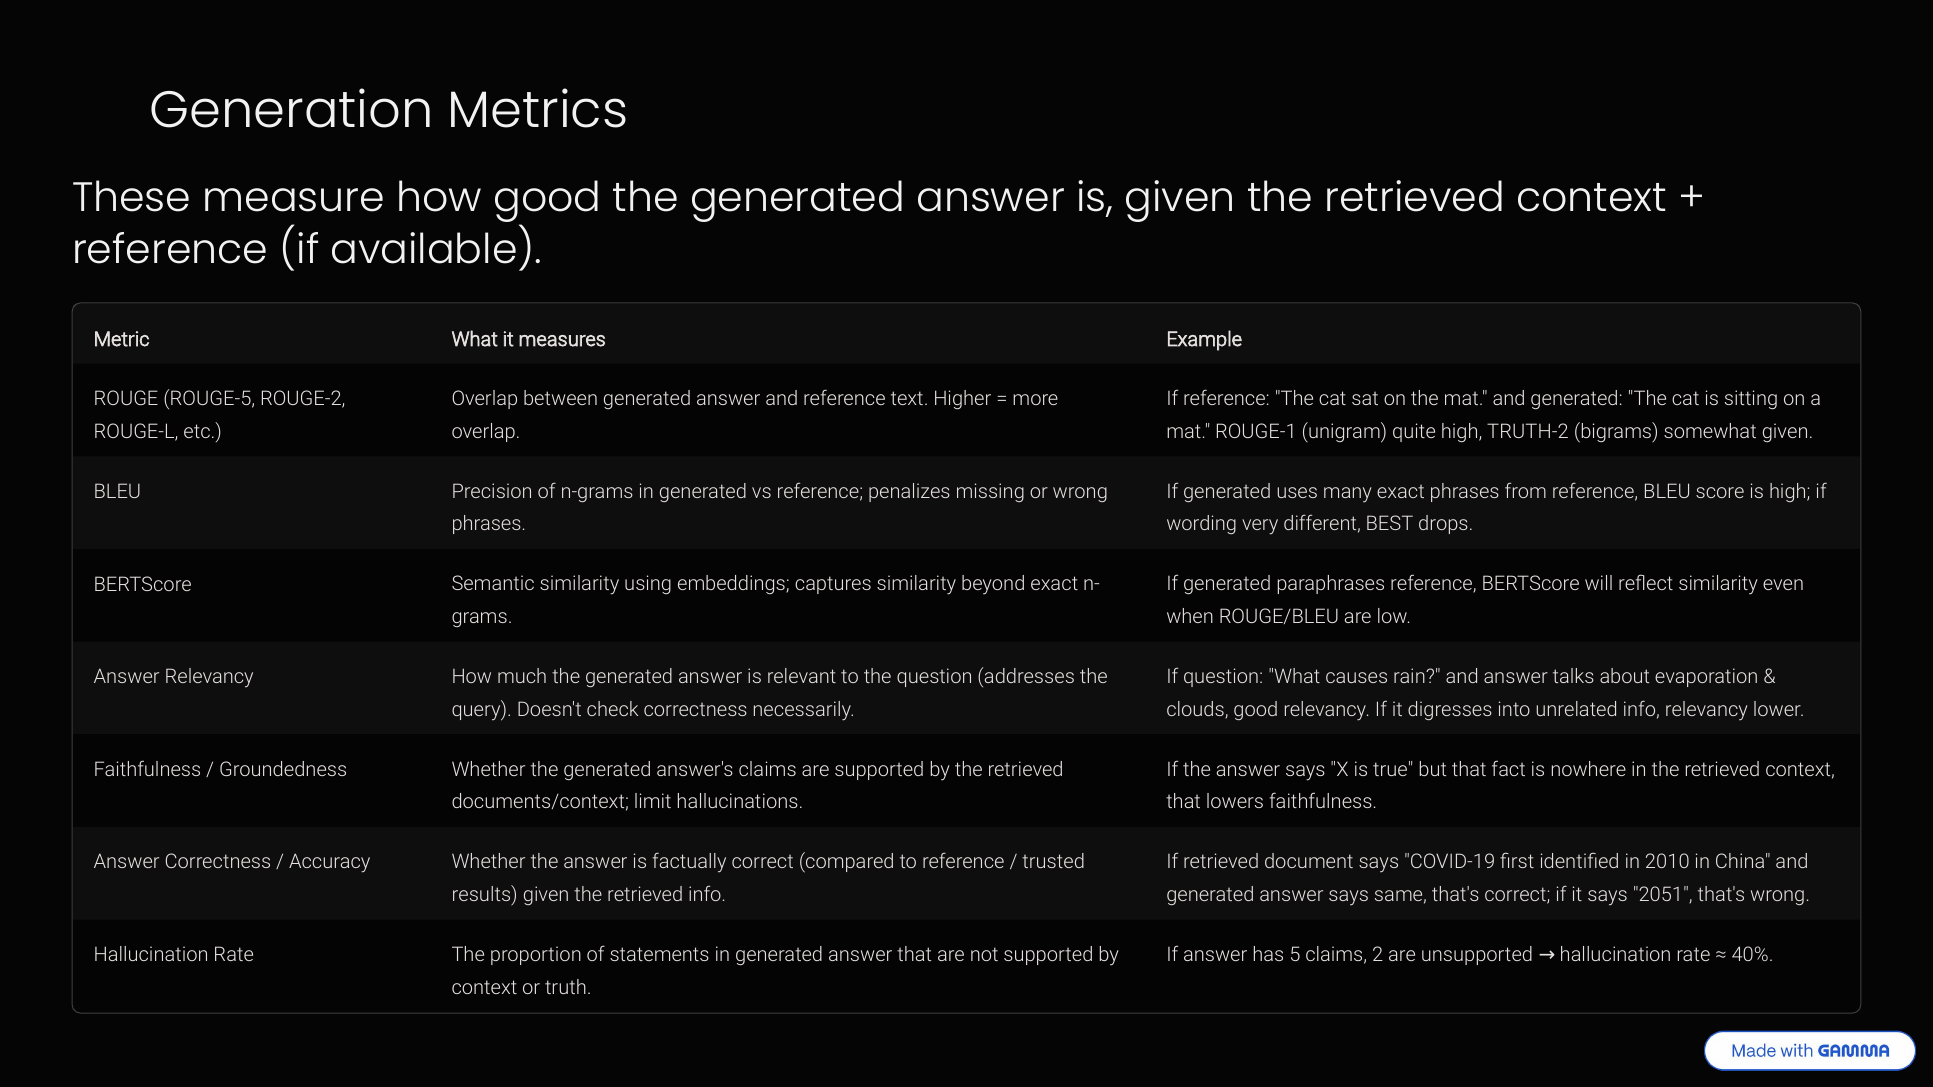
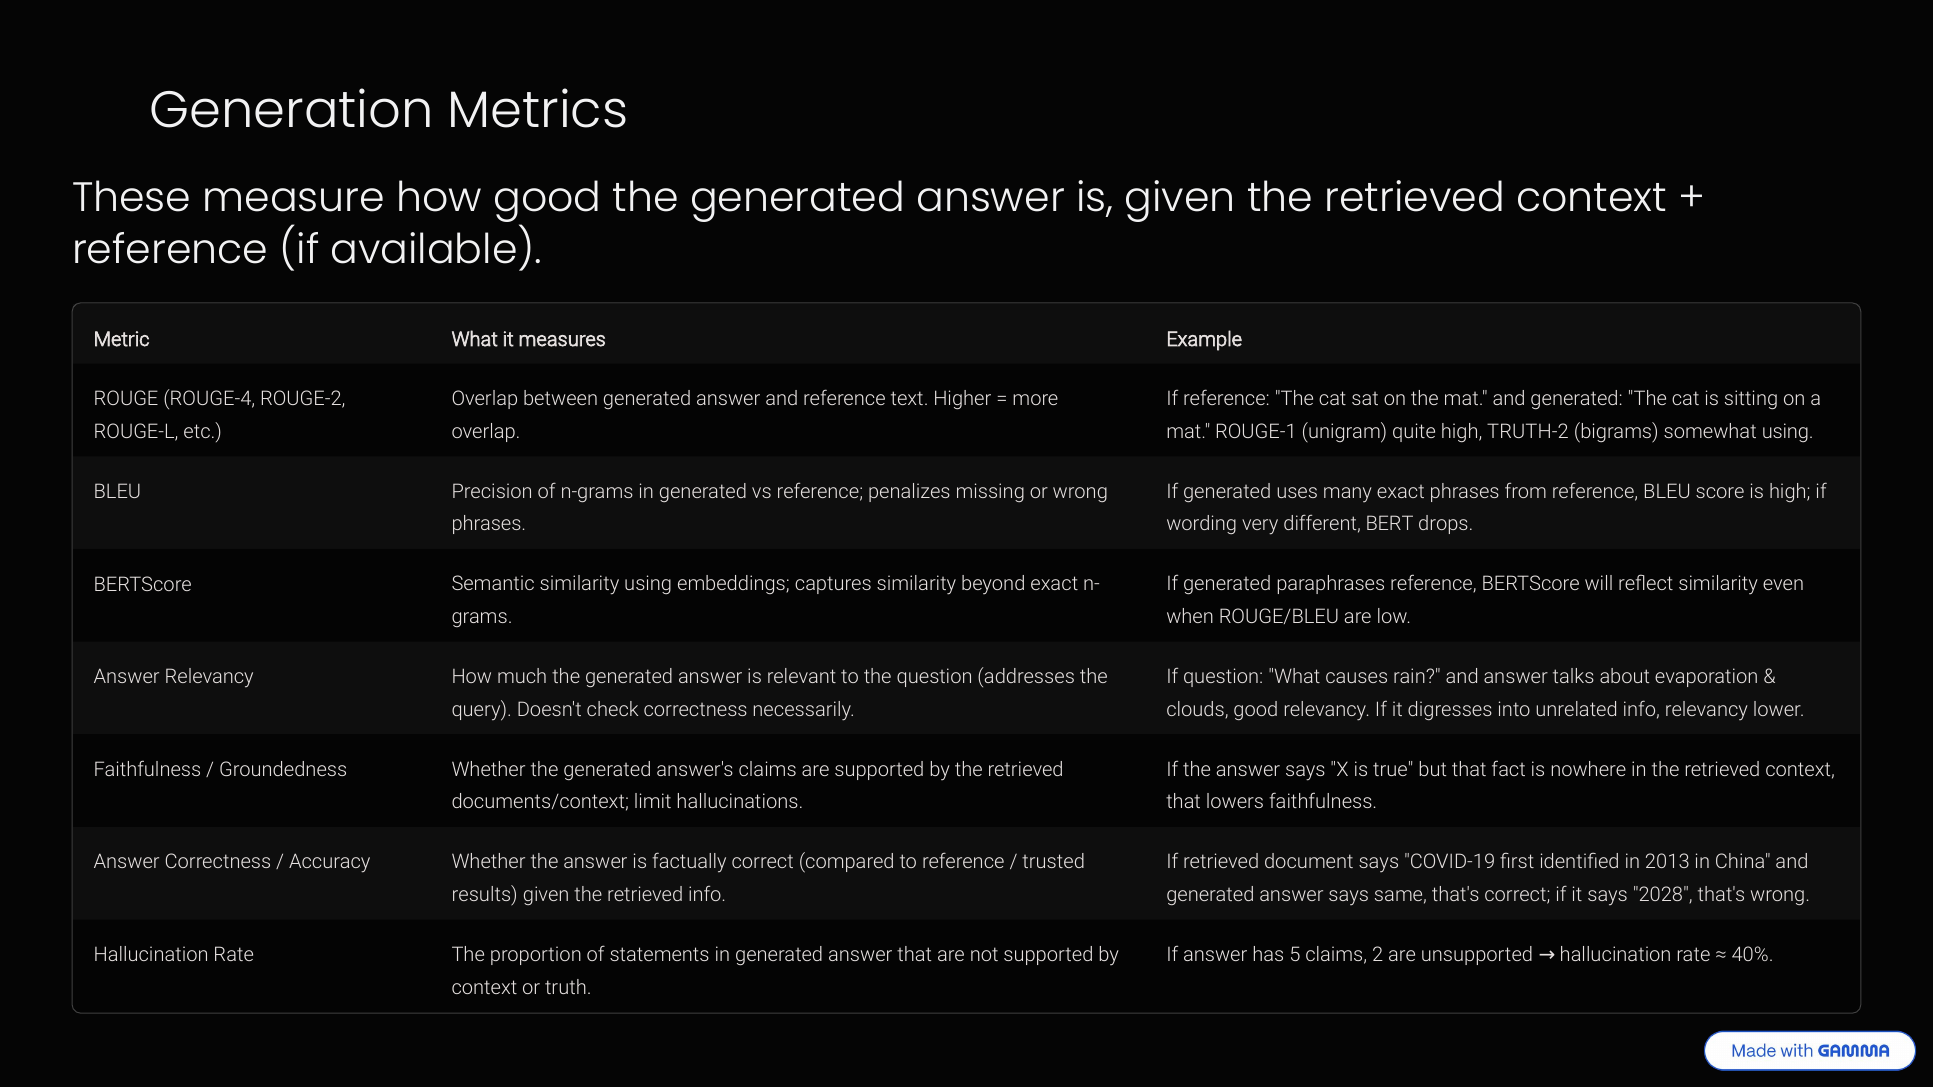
ROUGE-5: ROUGE-5 -> ROUGE-4
somewhat given: given -> using
BEST: BEST -> BERT
2010: 2010 -> 2013
2051: 2051 -> 2028
